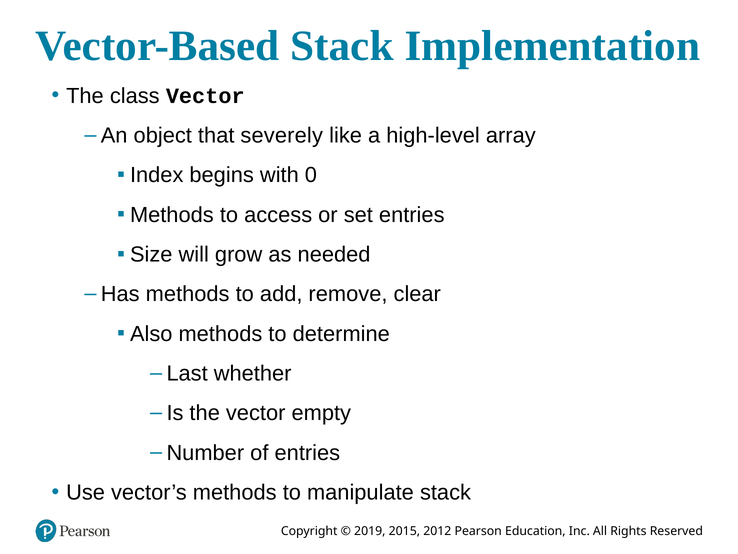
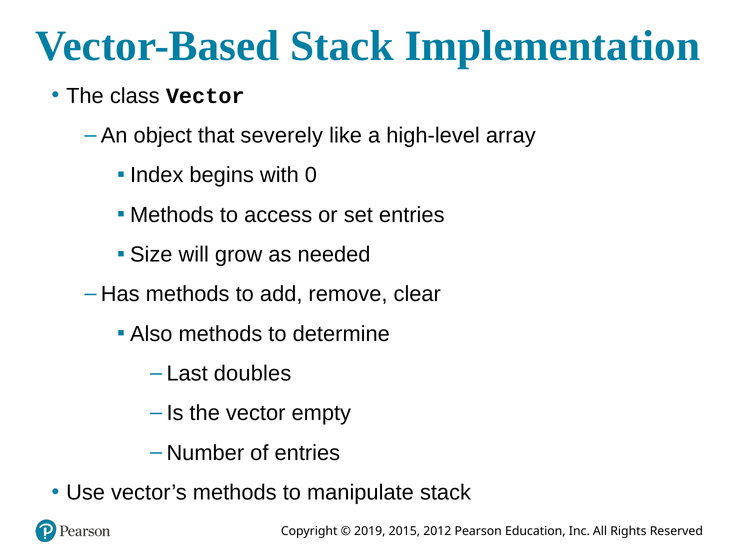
whether: whether -> doubles
